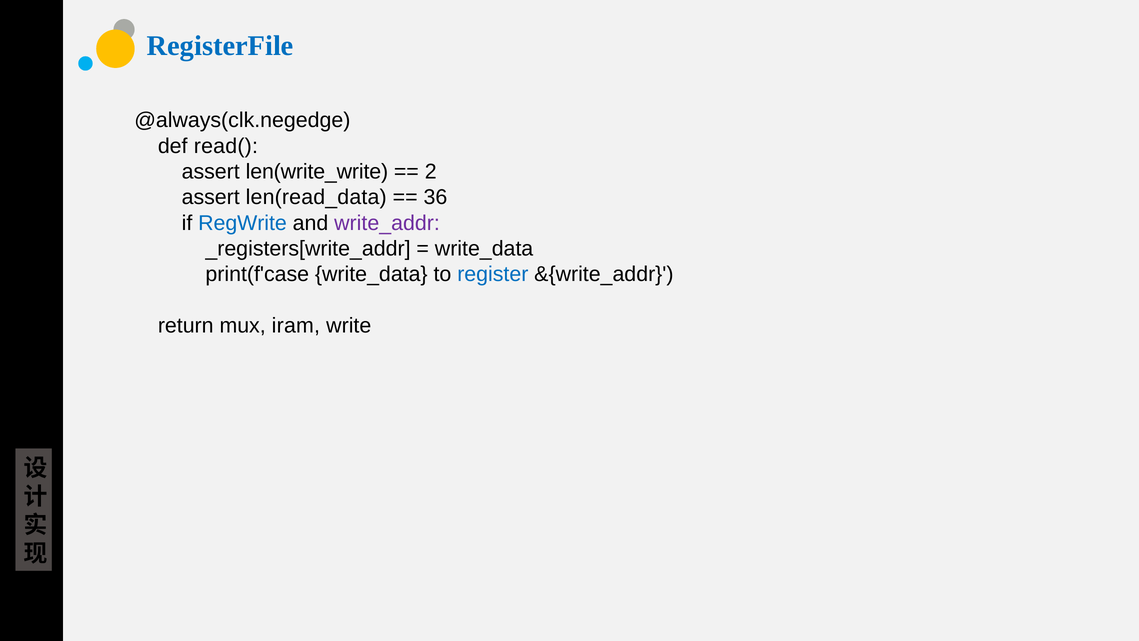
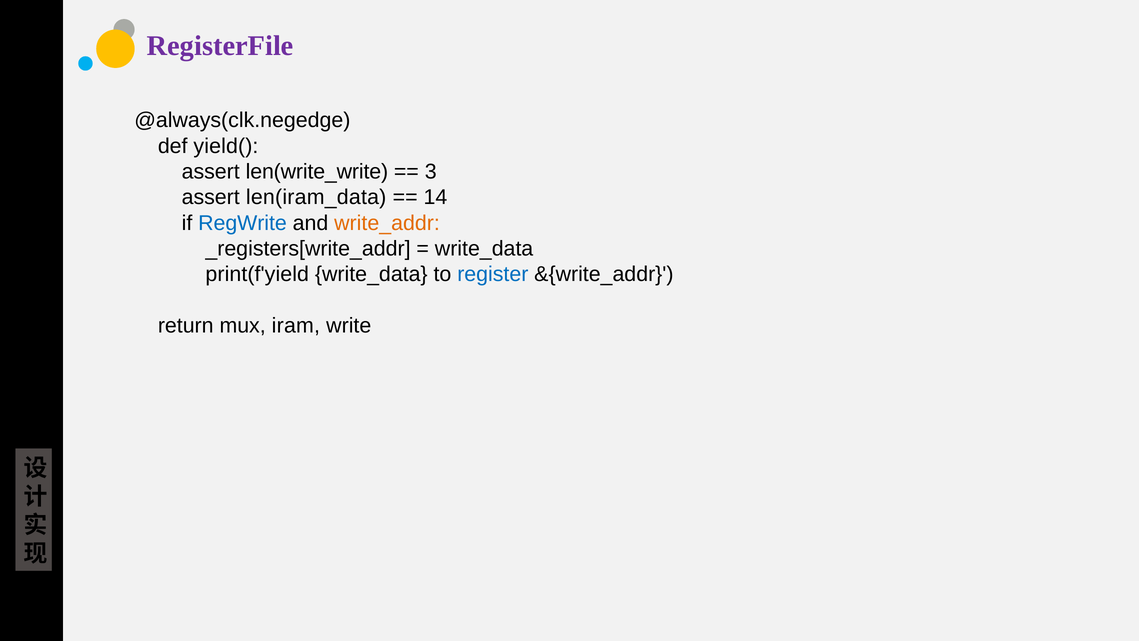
RegisterFile colour: blue -> purple
read(: read( -> yield(
2: 2 -> 3
len(read_data: len(read_data -> len(iram_data
36: 36 -> 14
write_addr colour: purple -> orange
print(f'case: print(f'case -> print(f'yield
